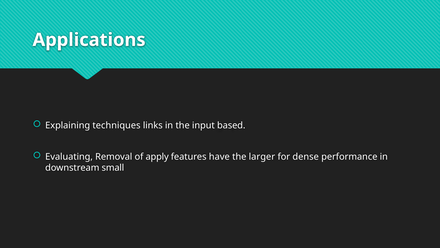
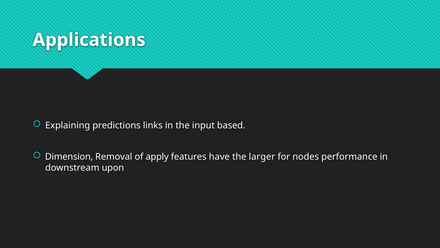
techniques: techniques -> predictions
Evaluating: Evaluating -> Dimension
dense: dense -> nodes
small: small -> upon
